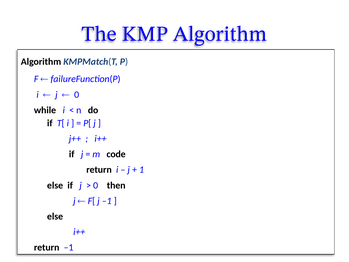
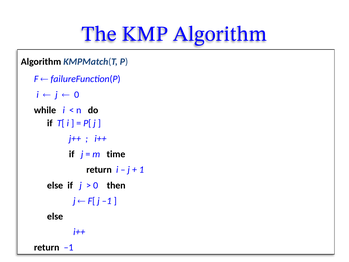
code: code -> time
